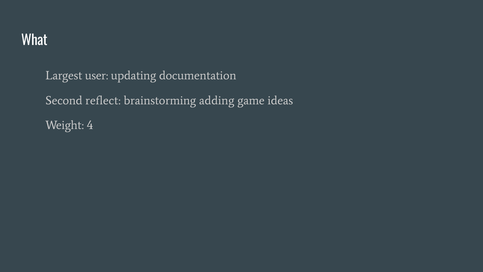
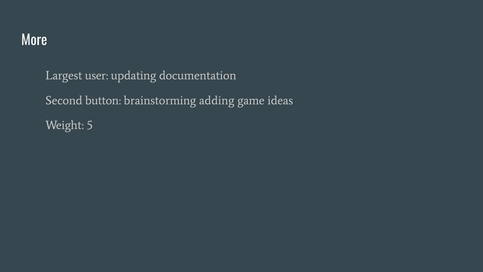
What: What -> More
reflect: reflect -> button
4: 4 -> 5
